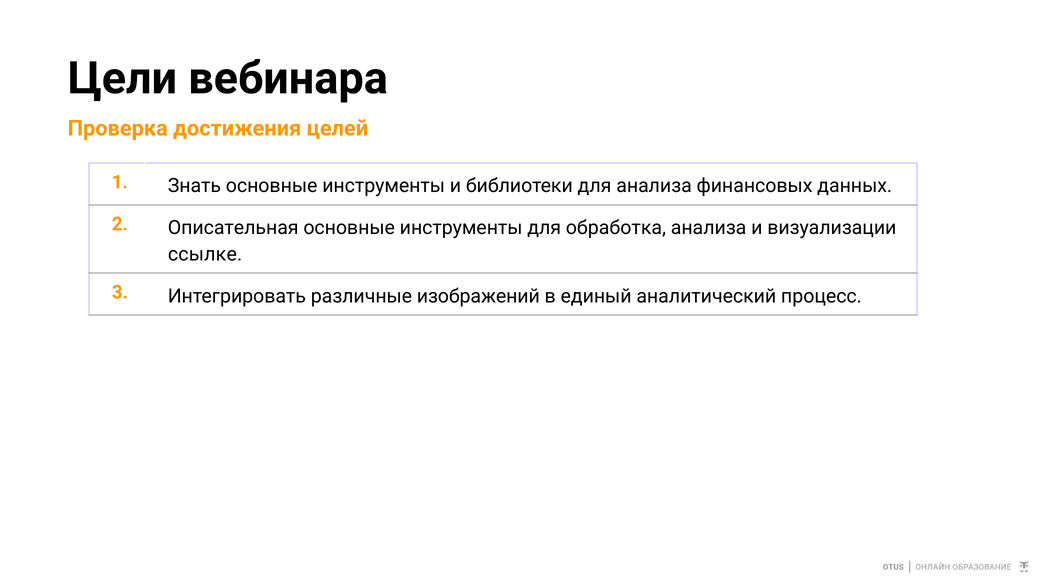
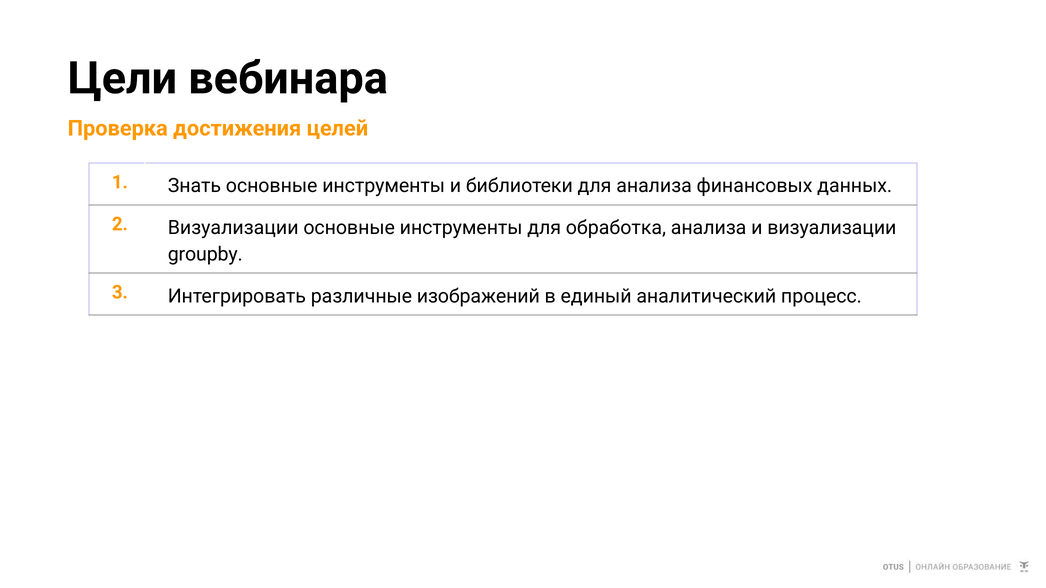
2 Описательная: Описательная -> Визуализации
ссылке: ссылке -> groupby
